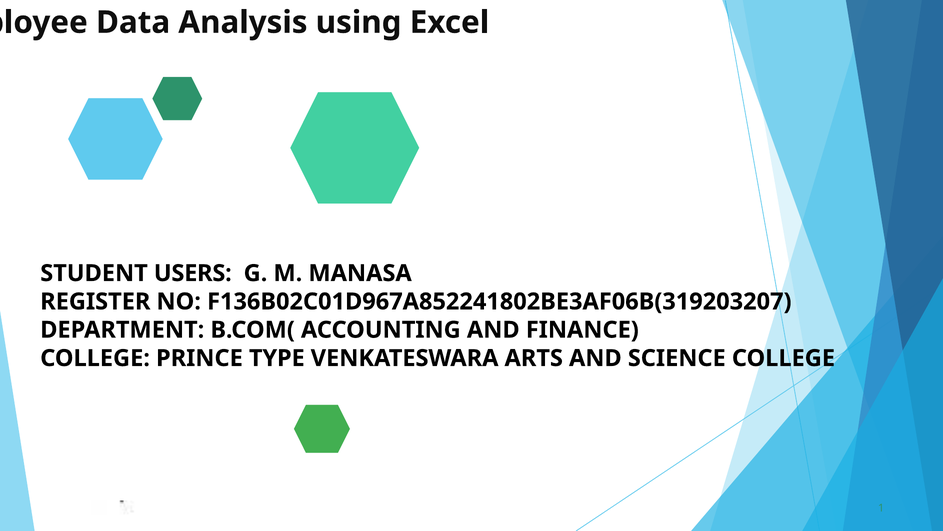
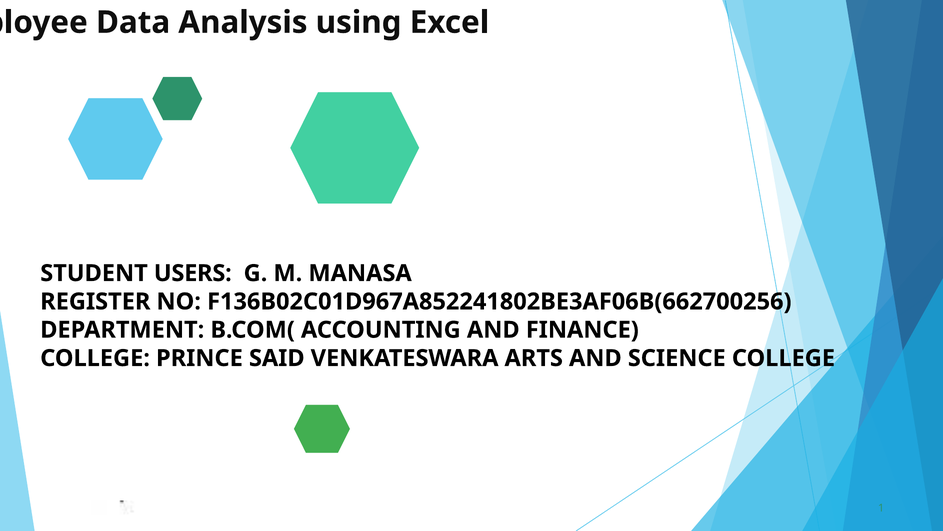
F136B02C01D967A852241802BE3AF06B(319203207: F136B02C01D967A852241802BE3AF06B(319203207 -> F136B02C01D967A852241802BE3AF06B(662700256
TYPE: TYPE -> SAID
